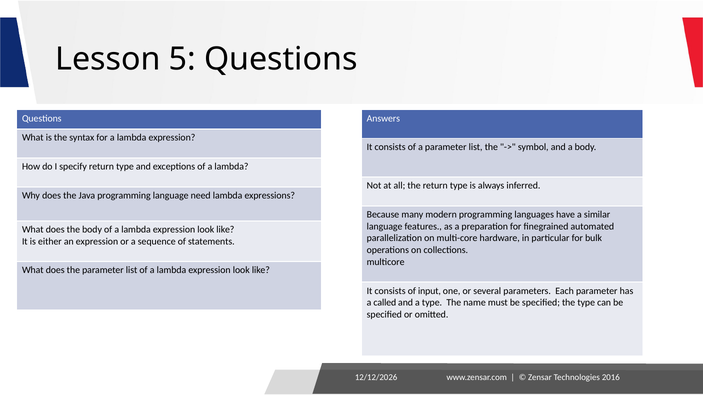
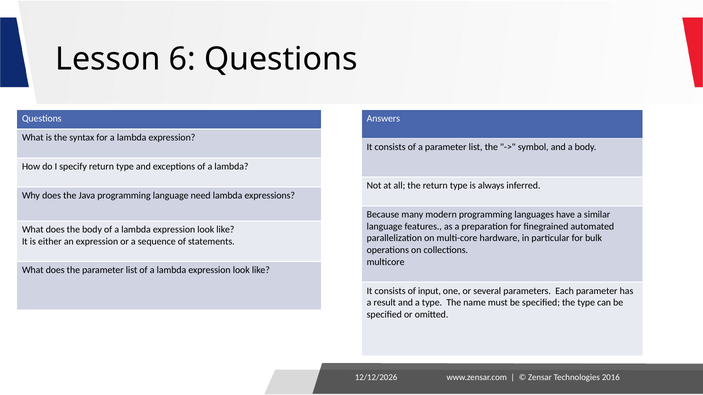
5: 5 -> 6
called: called -> result
